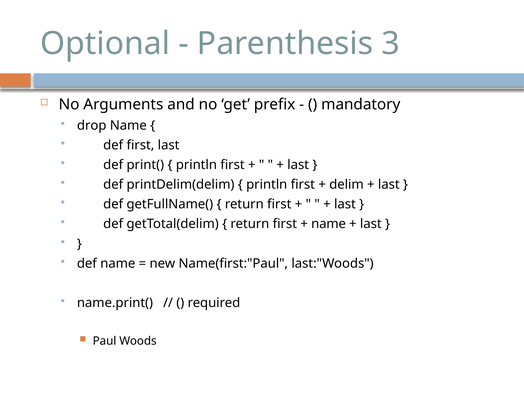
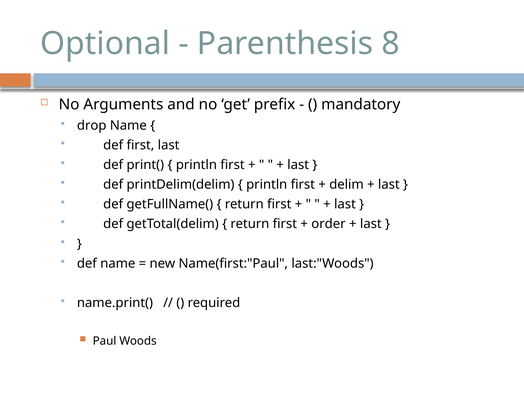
3: 3 -> 8
name at (329, 224): name -> order
